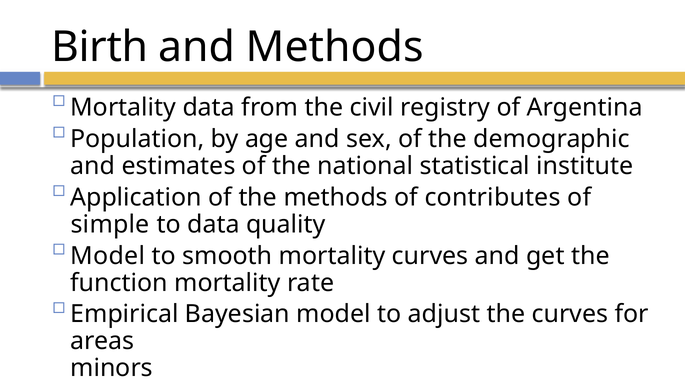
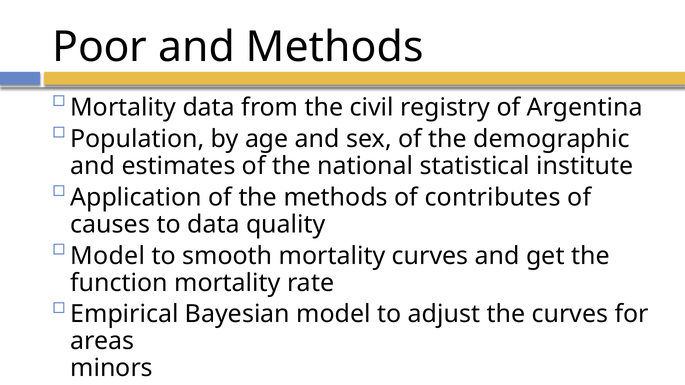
Birth: Birth -> Poor
simple: simple -> causes
